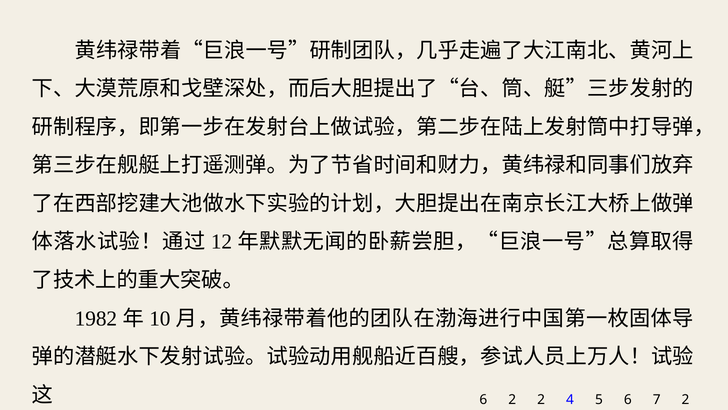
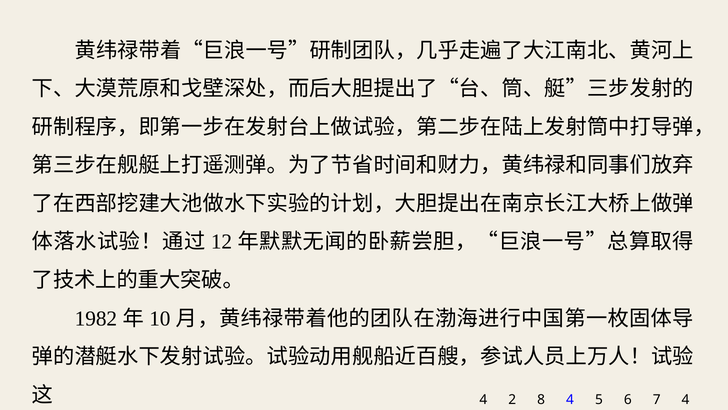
6 at (483, 399): 6 -> 4
2 2: 2 -> 8
4 2: 2 -> 4
